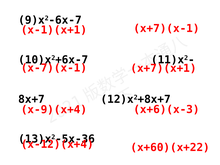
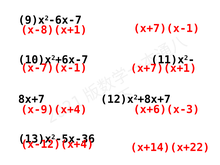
x-1)(x+1: x-1)(x+1 -> x-8)(x+1
x+60)(x+22: x+60)(x+22 -> x+14)(x+22
